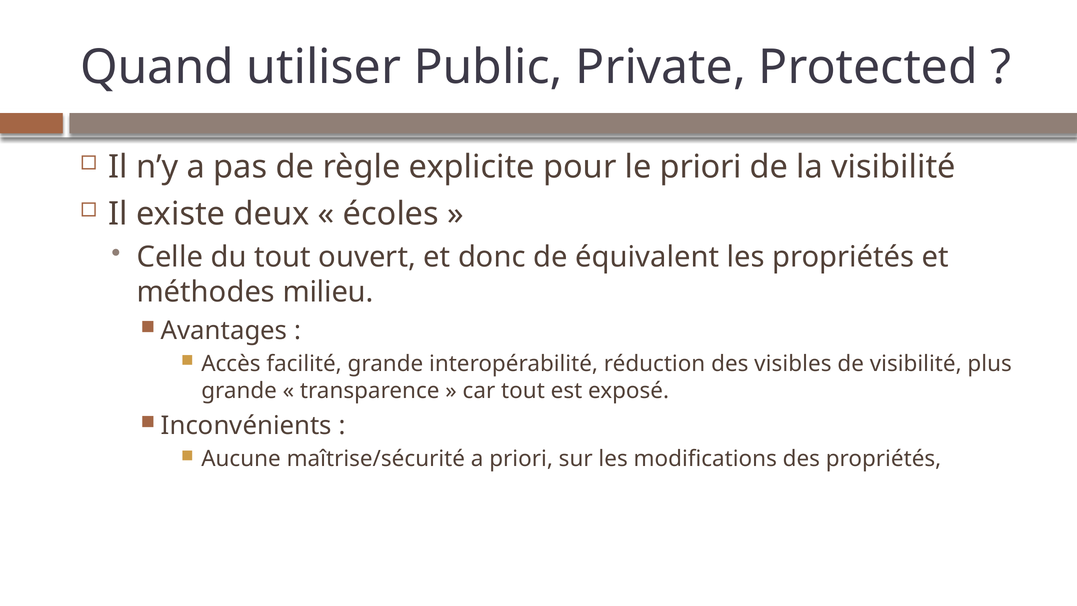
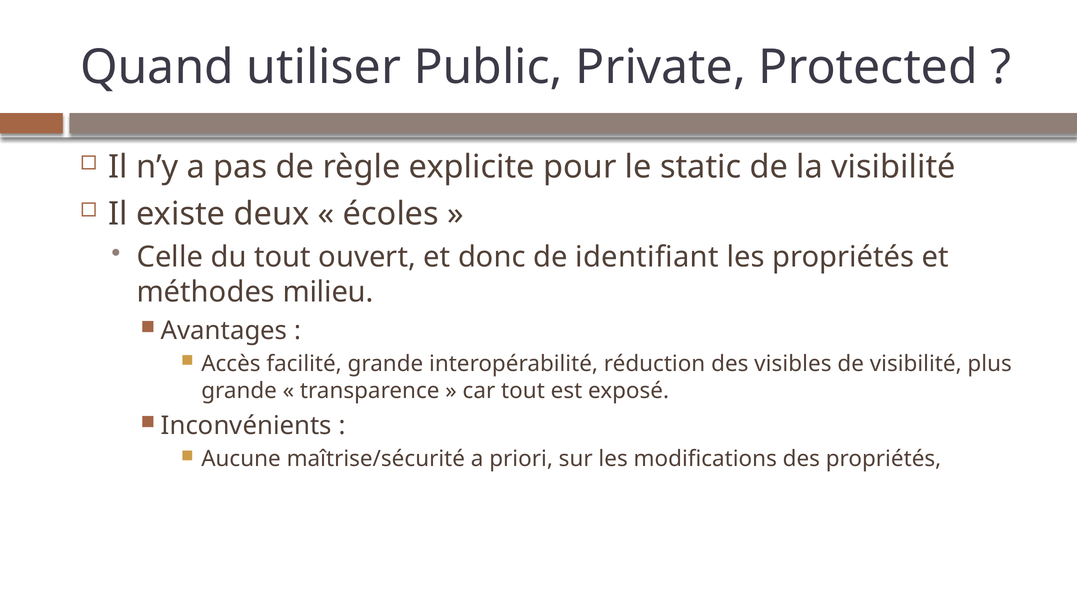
le priori: priori -> static
équivalent: équivalent -> identifiant
